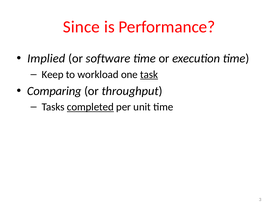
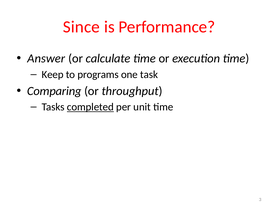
Implied: Implied -> Answer
software: software -> calculate
workload: workload -> programs
task underline: present -> none
